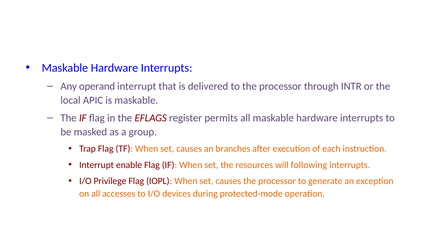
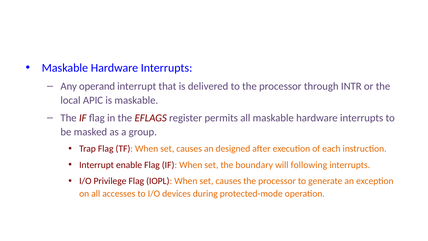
branches: branches -> designed
resources: resources -> boundary
